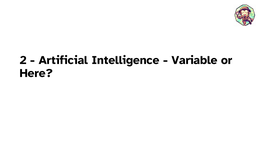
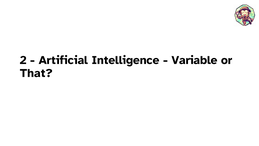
Here: Here -> That
